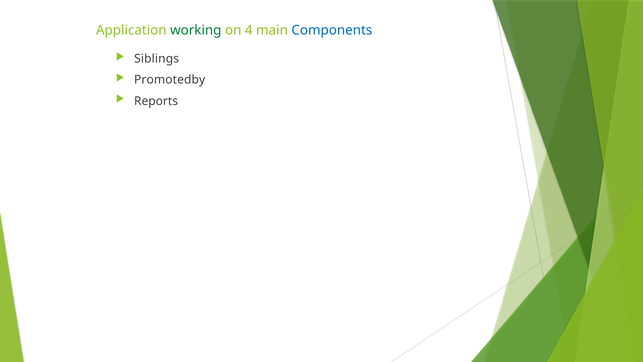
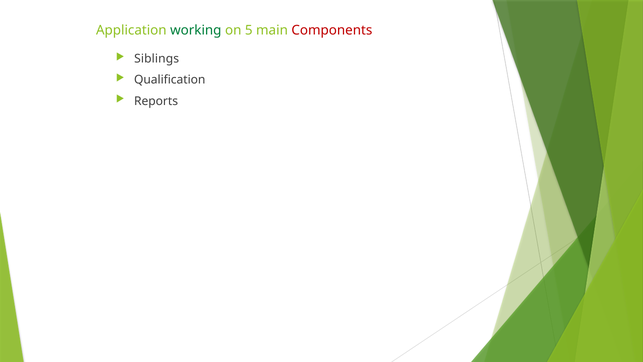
4: 4 -> 5
Components colour: blue -> red
Promotedby: Promotedby -> Qualification
